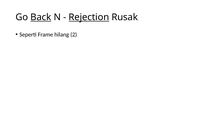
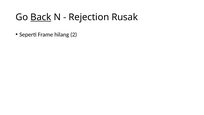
Rejection underline: present -> none
